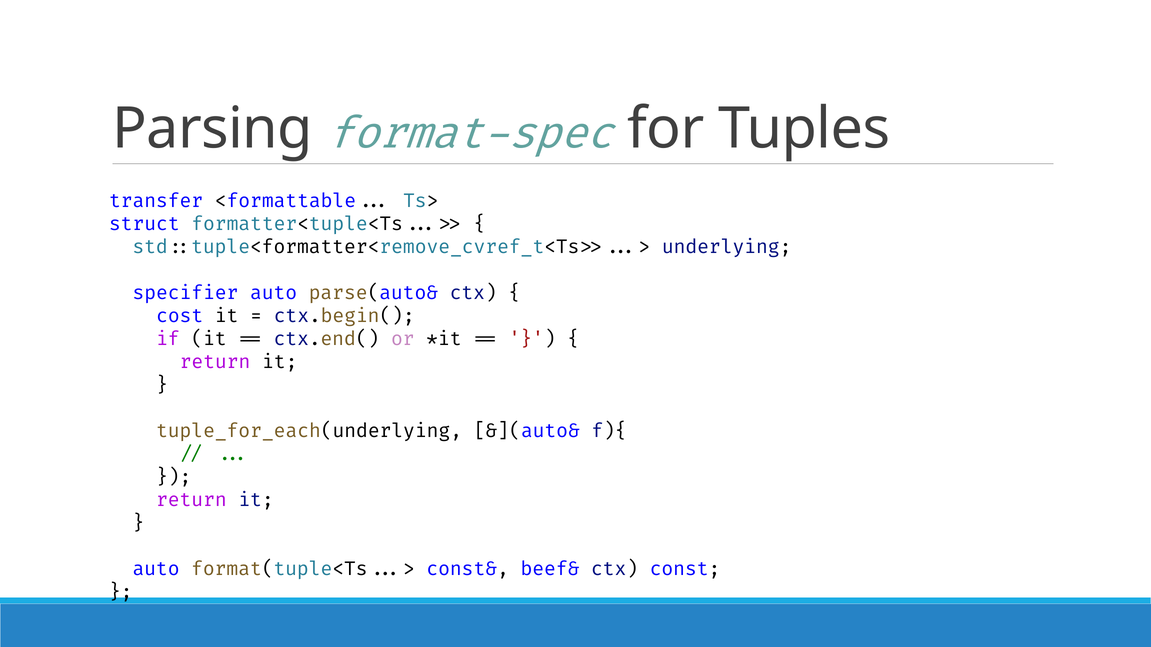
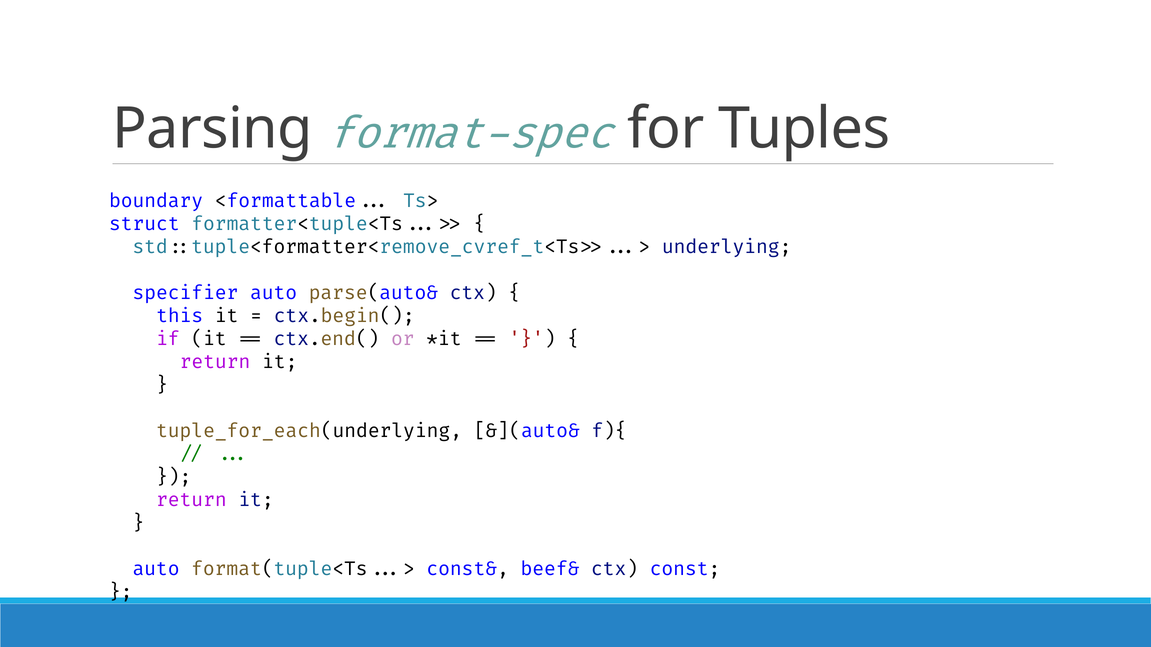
transfer: transfer -> boundary
cost: cost -> this
